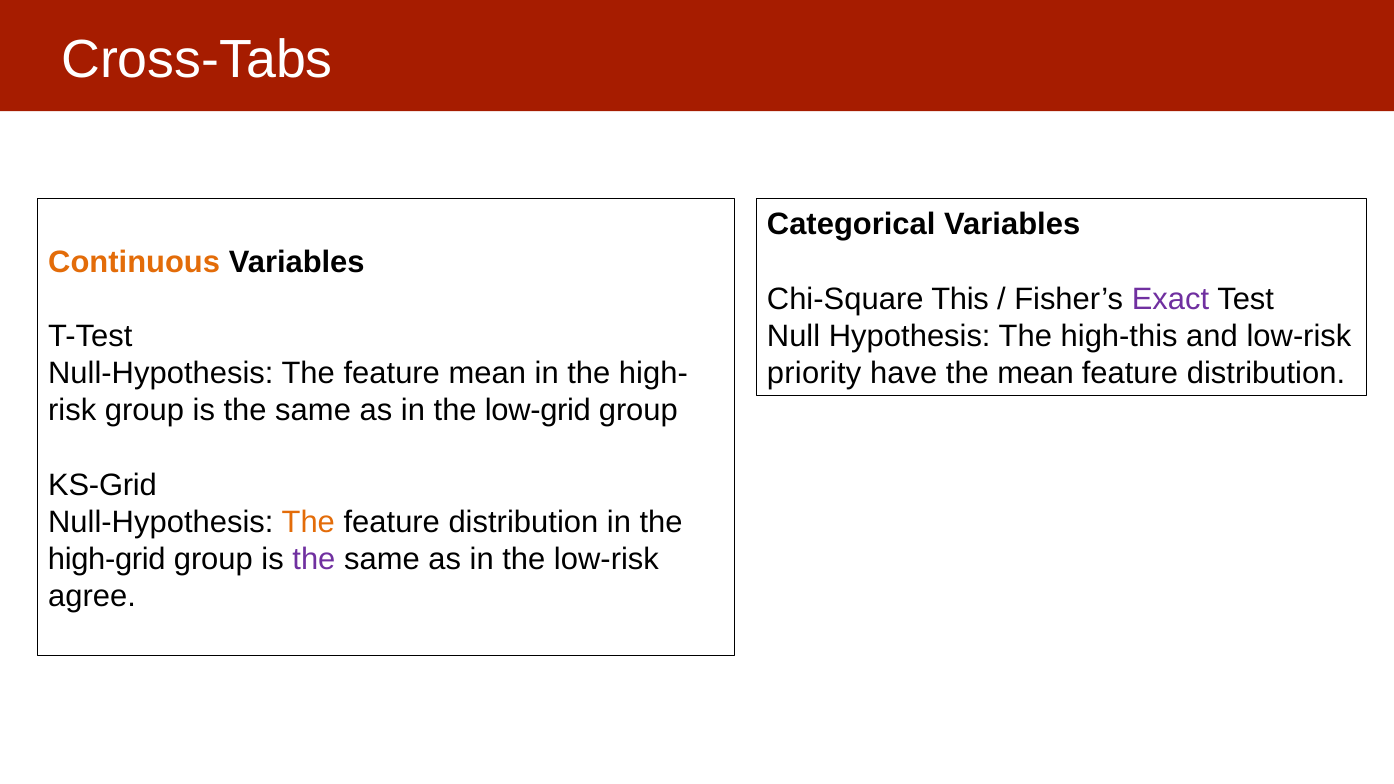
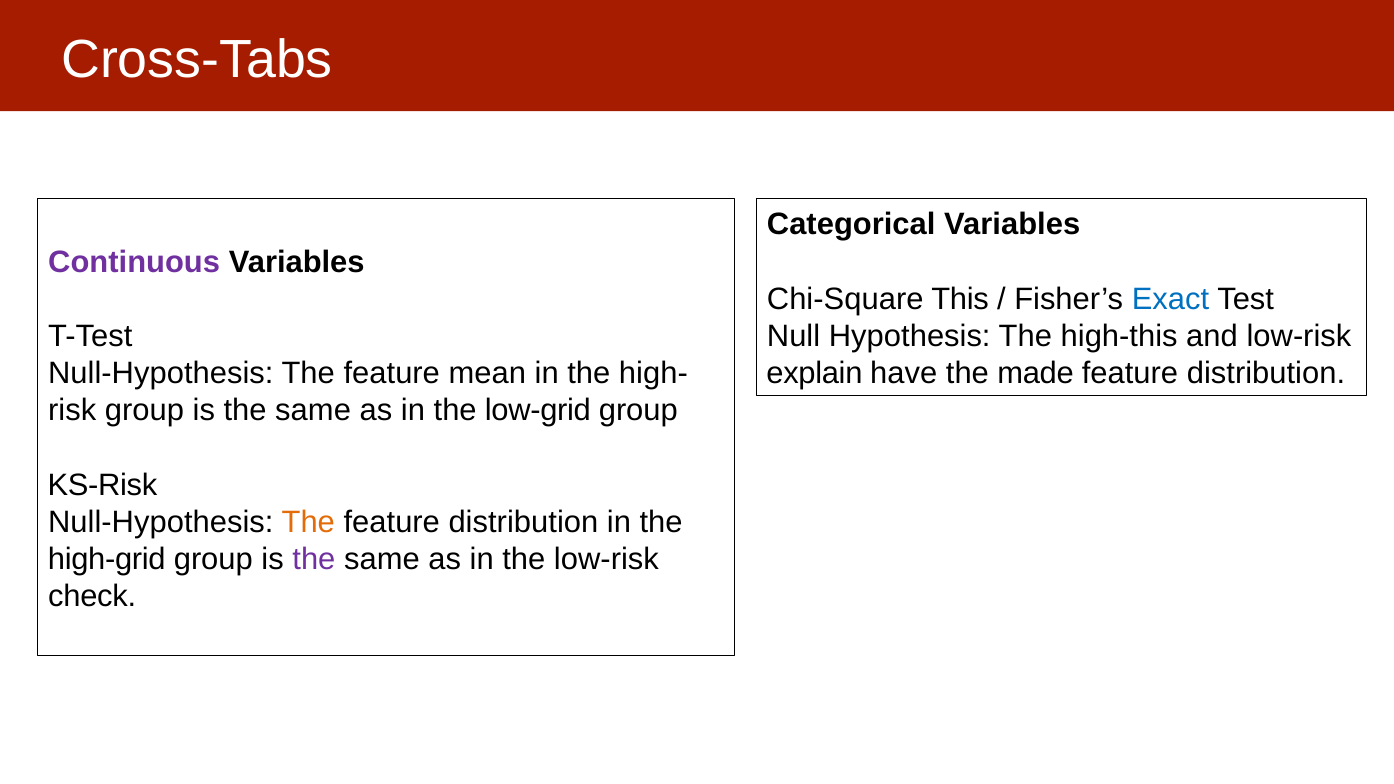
Continuous colour: orange -> purple
Exact colour: purple -> blue
priority: priority -> explain
the mean: mean -> made
KS-Grid: KS-Grid -> KS-Risk
agree: agree -> check
